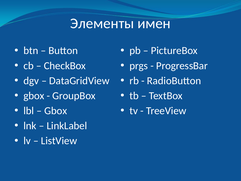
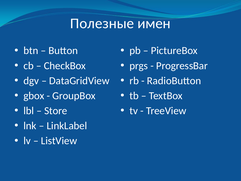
Элементы: Элементы -> Полезные
Gbox at (56, 111): Gbox -> Store
